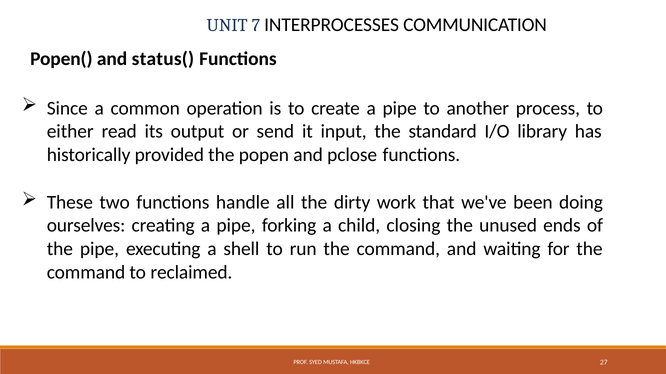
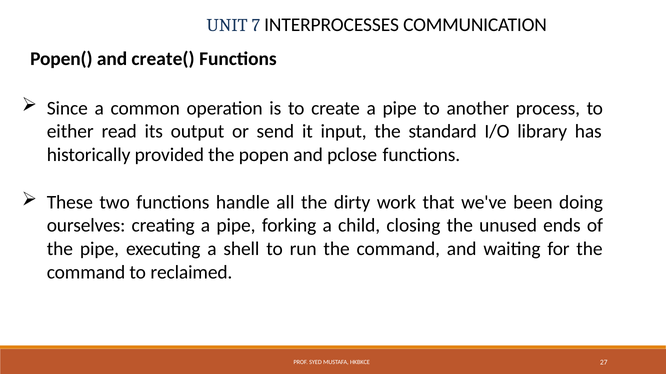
status(: status( -> create(
